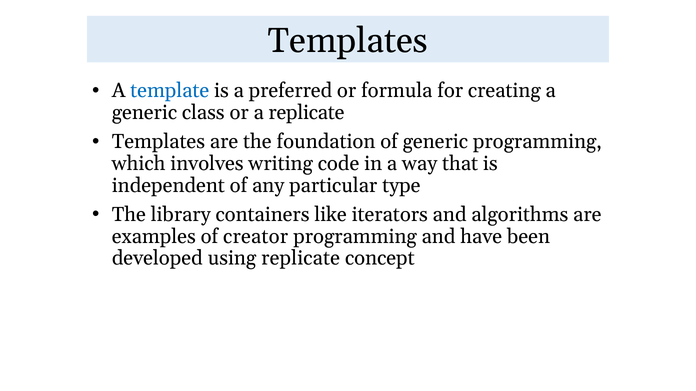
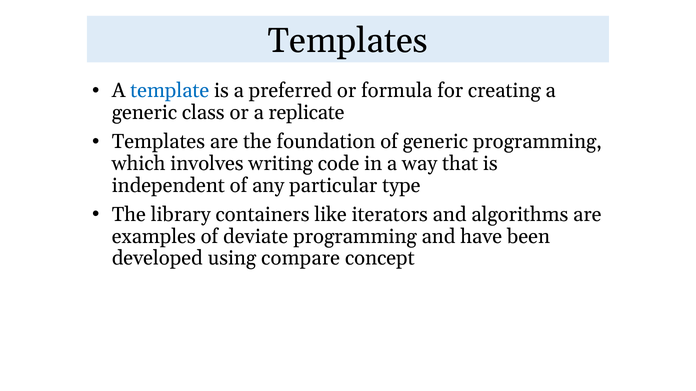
creator: creator -> deviate
using replicate: replicate -> compare
